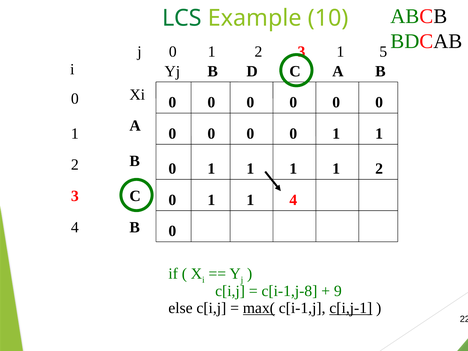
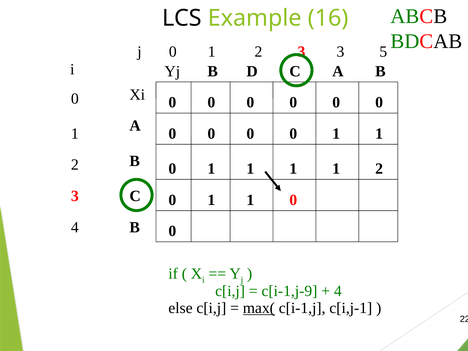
LCS colour: green -> black
10: 10 -> 16
1 at (340, 52): 1 -> 3
1 1 4: 4 -> 0
c[i-1,j-8: c[i-1,j-8 -> c[i-1,j-9
9 at (338, 291): 9 -> 4
c[i,j-1 underline: present -> none
